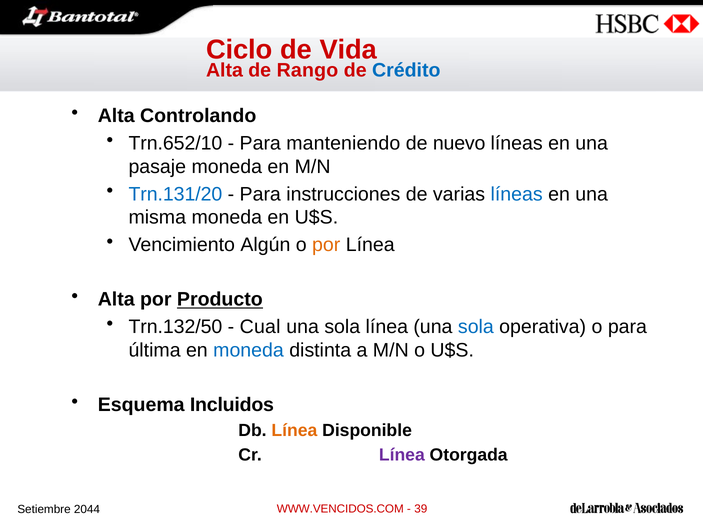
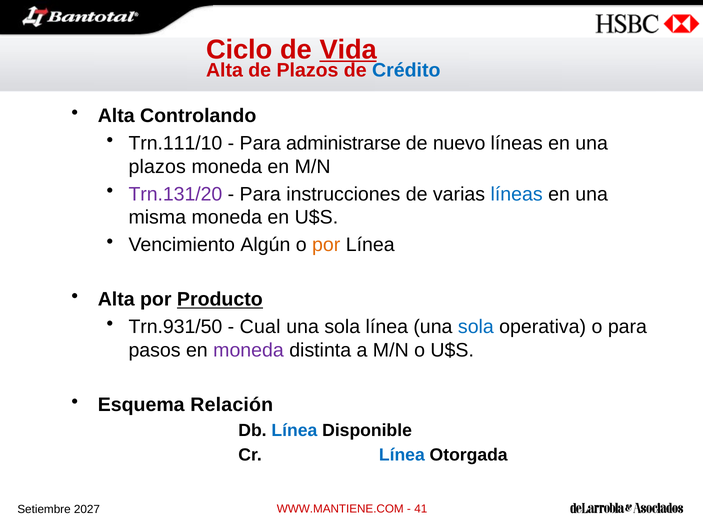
Vida underline: none -> present
de Rango: Rango -> Plazos
Trn.652/10: Trn.652/10 -> Trn.111/10
manteniendo: manteniendo -> administrarse
pasaje at (157, 167): pasaje -> plazos
Trn.131/20 colour: blue -> purple
Trn.132/50: Trn.132/50 -> Trn.931/50
última: última -> pasos
moneda at (249, 350) colour: blue -> purple
Incluidos: Incluidos -> Relación
Línea at (294, 431) colour: orange -> blue
Línea at (402, 455) colour: purple -> blue
WWW.VENCIDOS.COM: WWW.VENCIDOS.COM -> WWW.MANTIENE.COM
39: 39 -> 41
2044: 2044 -> 2027
